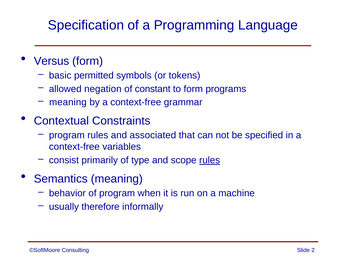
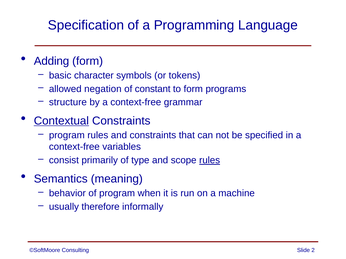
Versus: Versus -> Adding
permitted: permitted -> character
meaning at (68, 102): meaning -> structure
Contextual underline: none -> present
and associated: associated -> constraints
